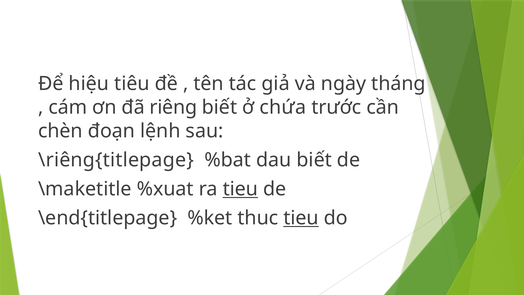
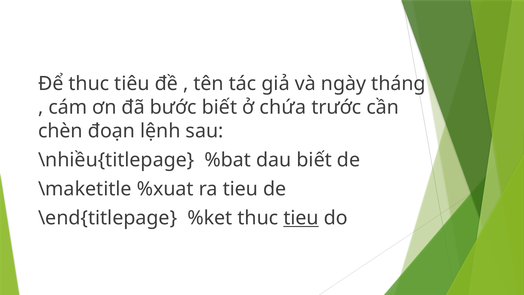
Để hiệu: hiệu -> thuc
riêng: riêng -> bước
\riêng{titlepage: \riêng{titlepage -> \nhiều{titlepage
tieu at (240, 189) underline: present -> none
